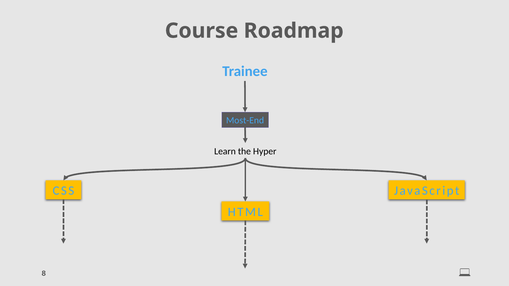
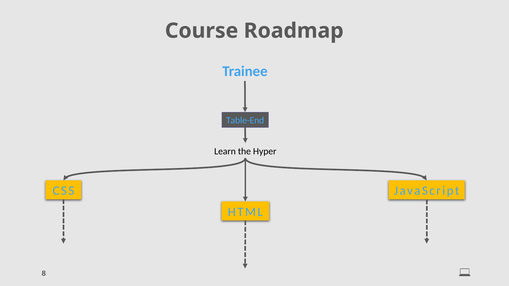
Most-End: Most-End -> Table-End
